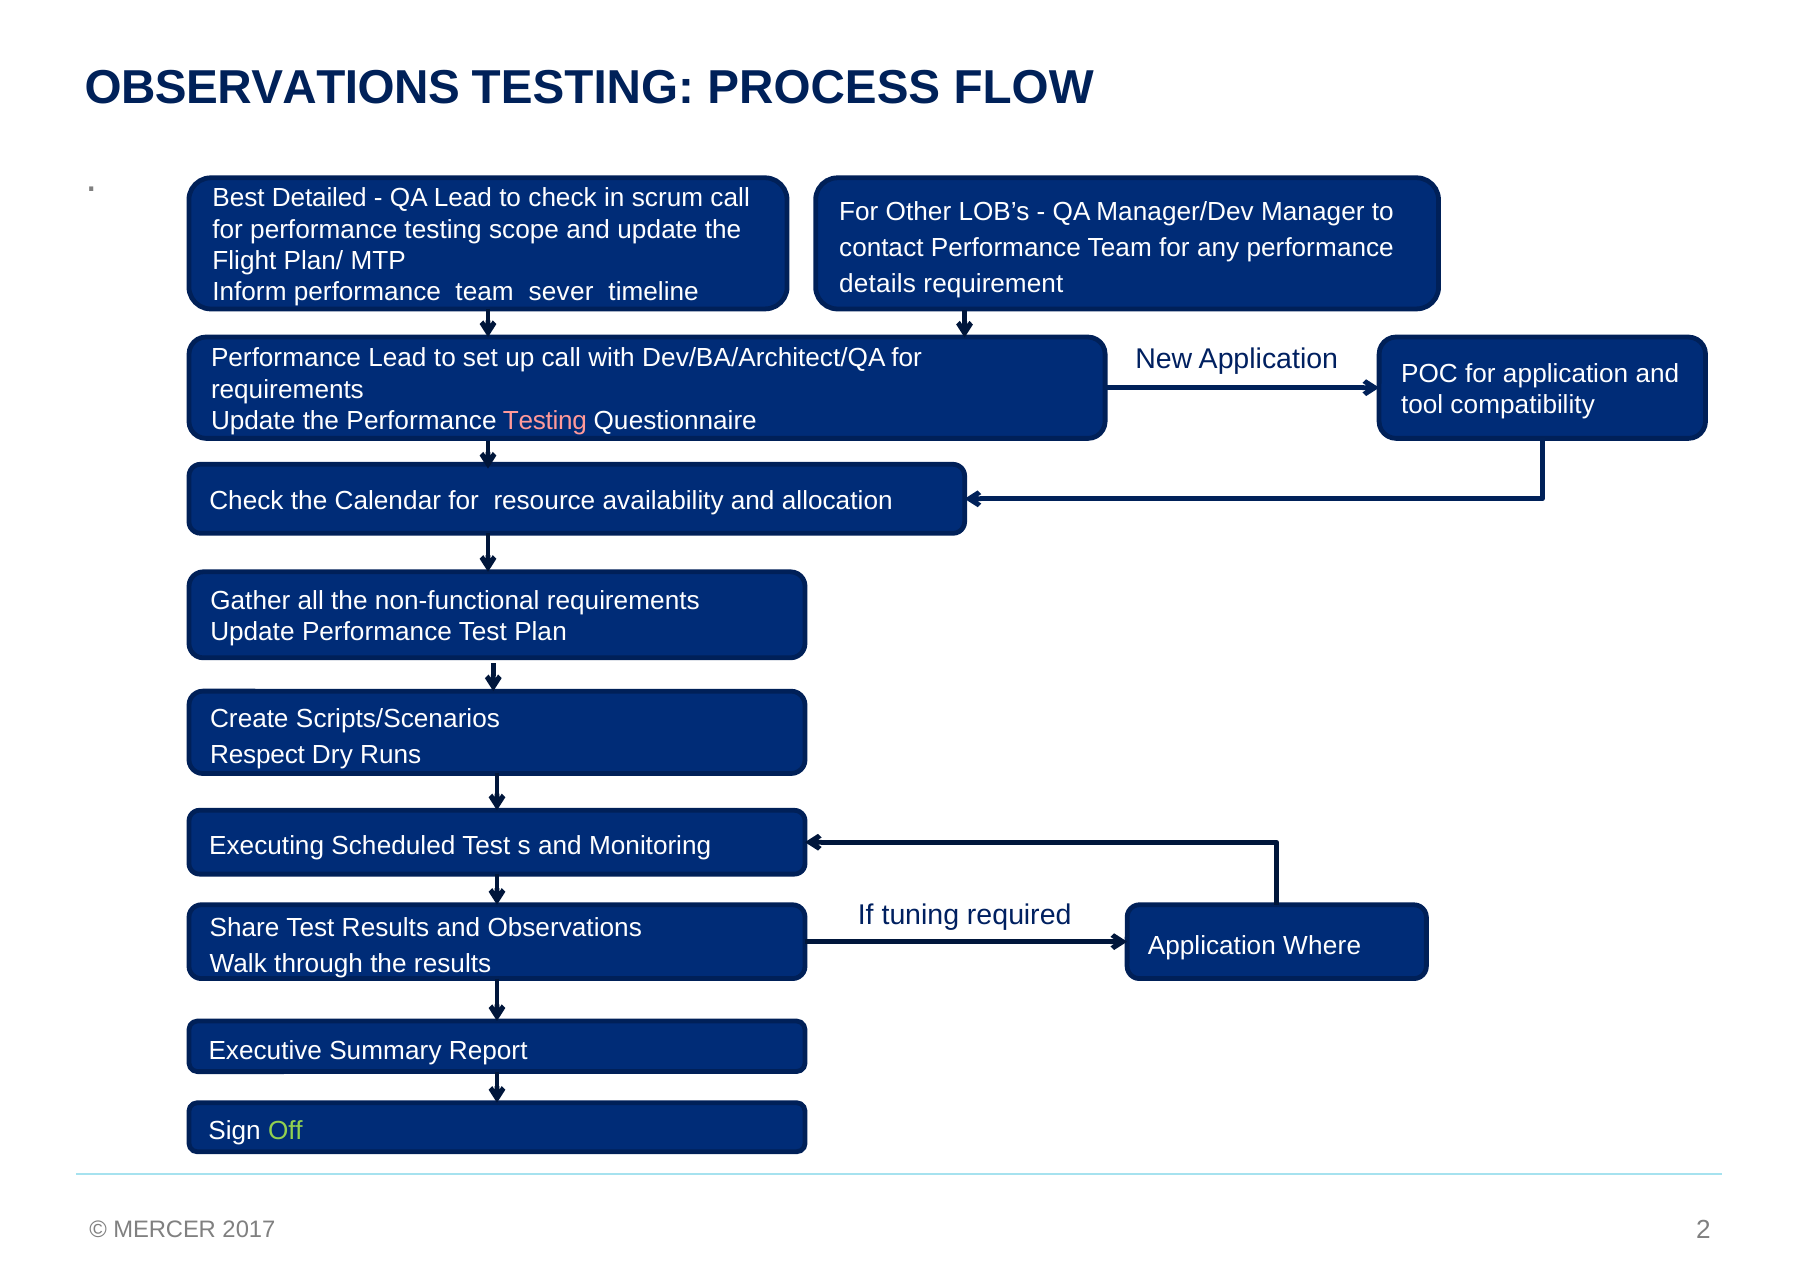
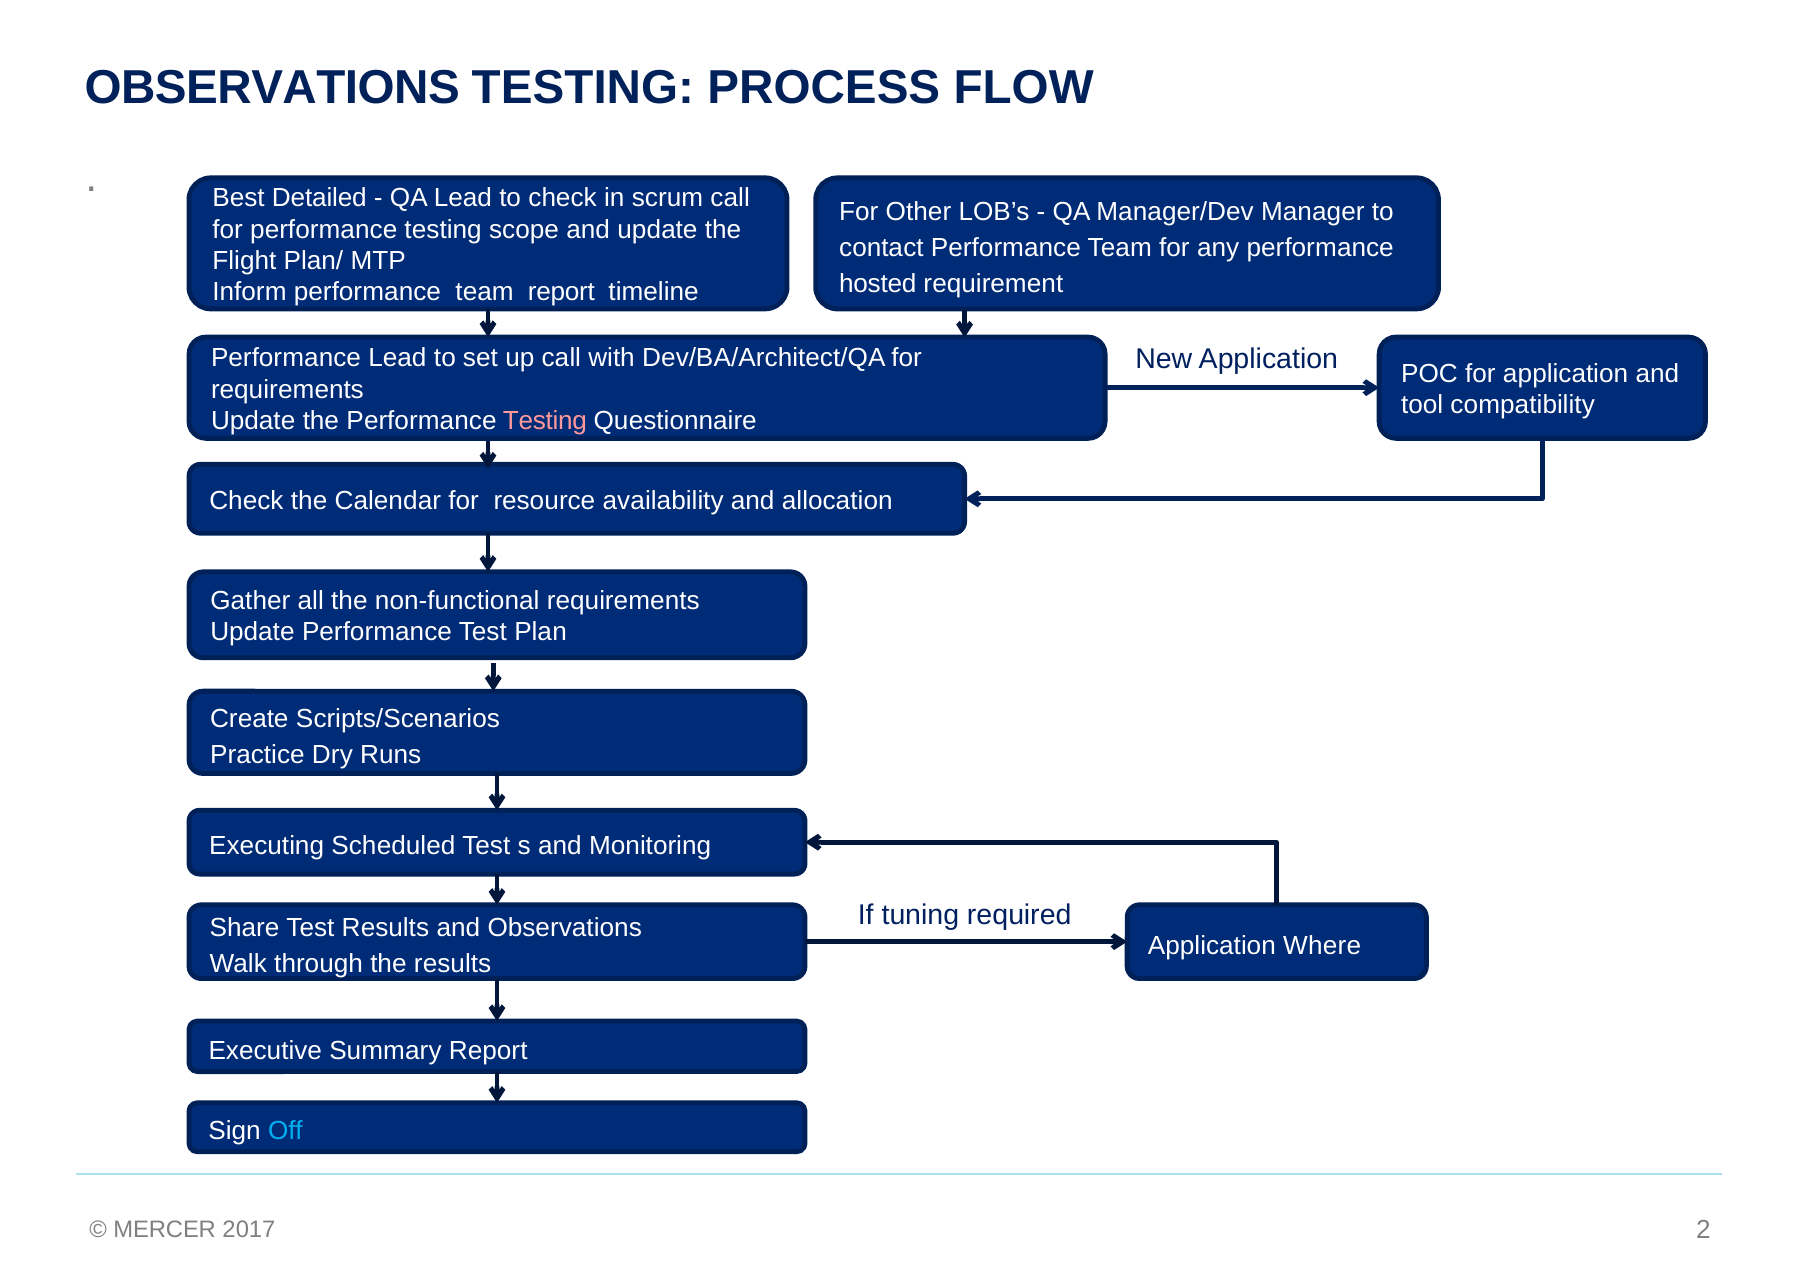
details: details -> hosted
team sever: sever -> report
Respect: Respect -> Practice
Off colour: light green -> light blue
